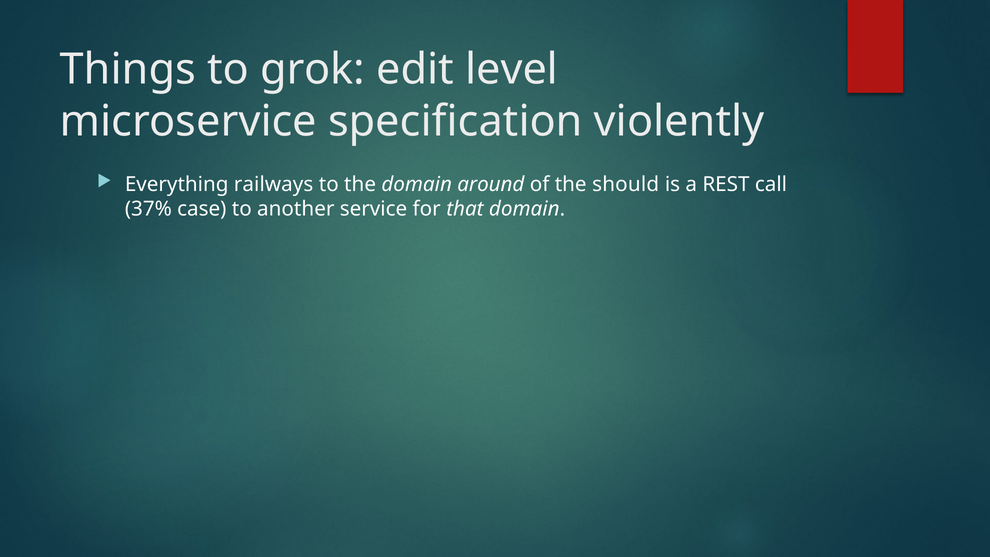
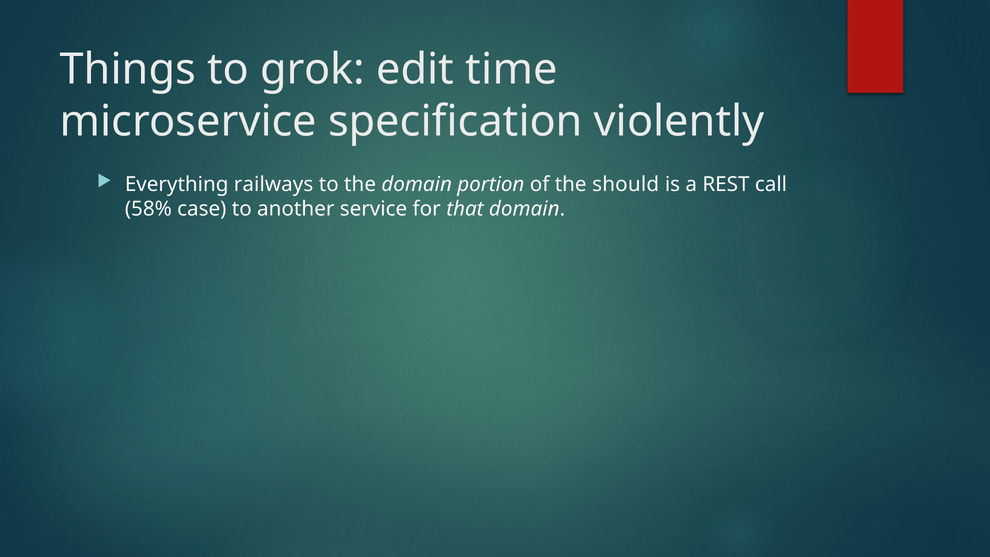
level: level -> time
around: around -> portion
37%: 37% -> 58%
